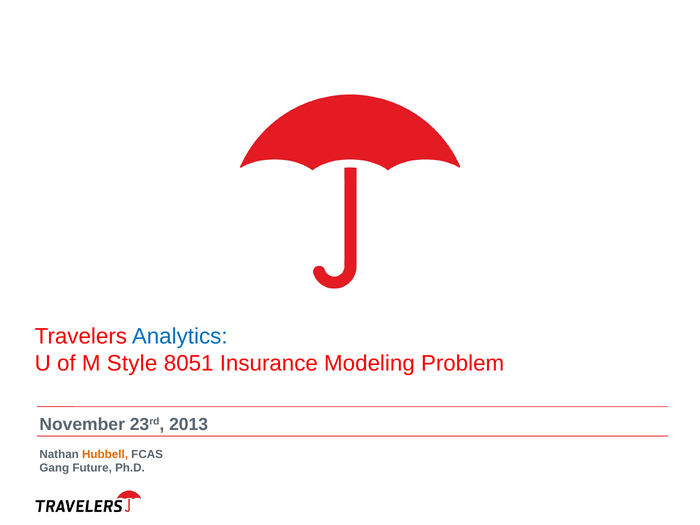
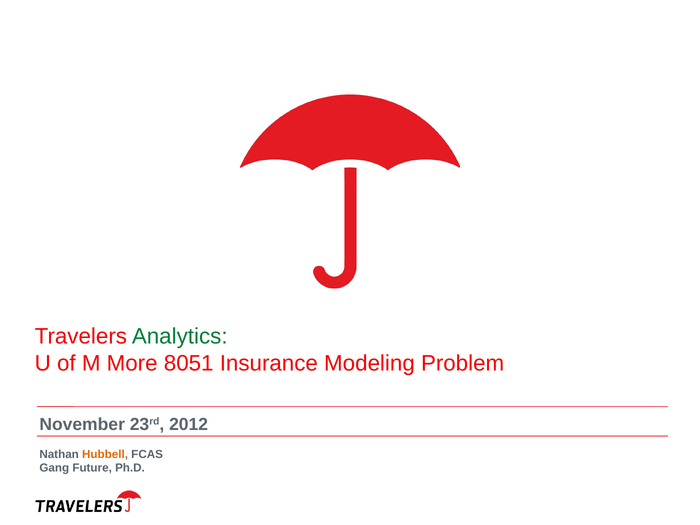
Analytics colour: blue -> green
Style: Style -> More
2013: 2013 -> 2012
